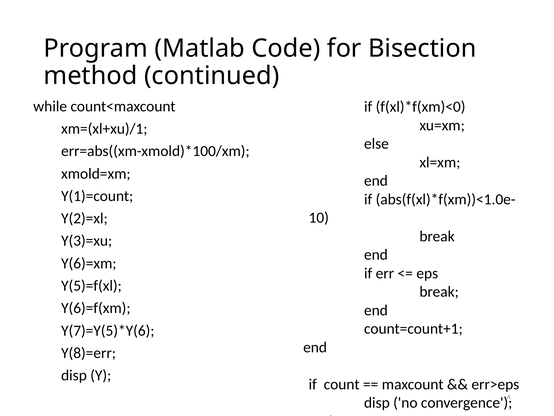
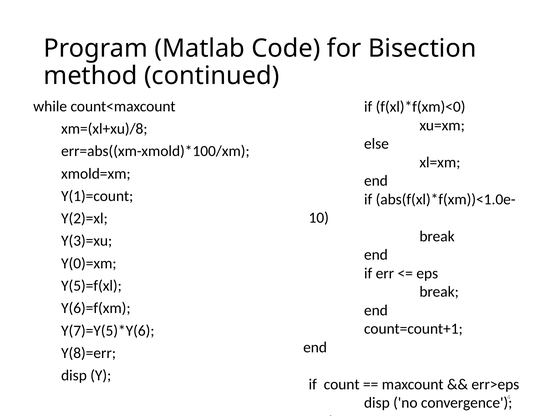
xm=(xl+xu)/1: xm=(xl+xu)/1 -> xm=(xl+xu)/8
Y(6)=xm: Y(6)=xm -> Y(0)=xm
